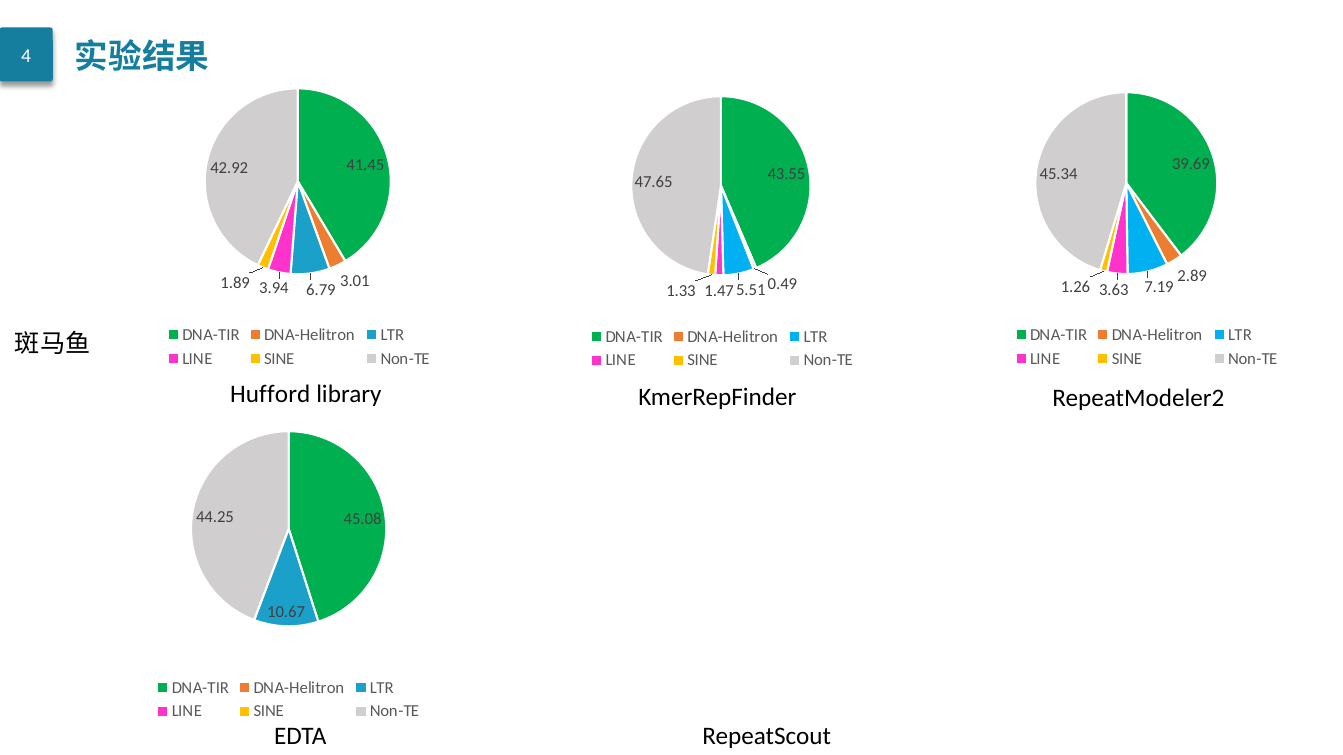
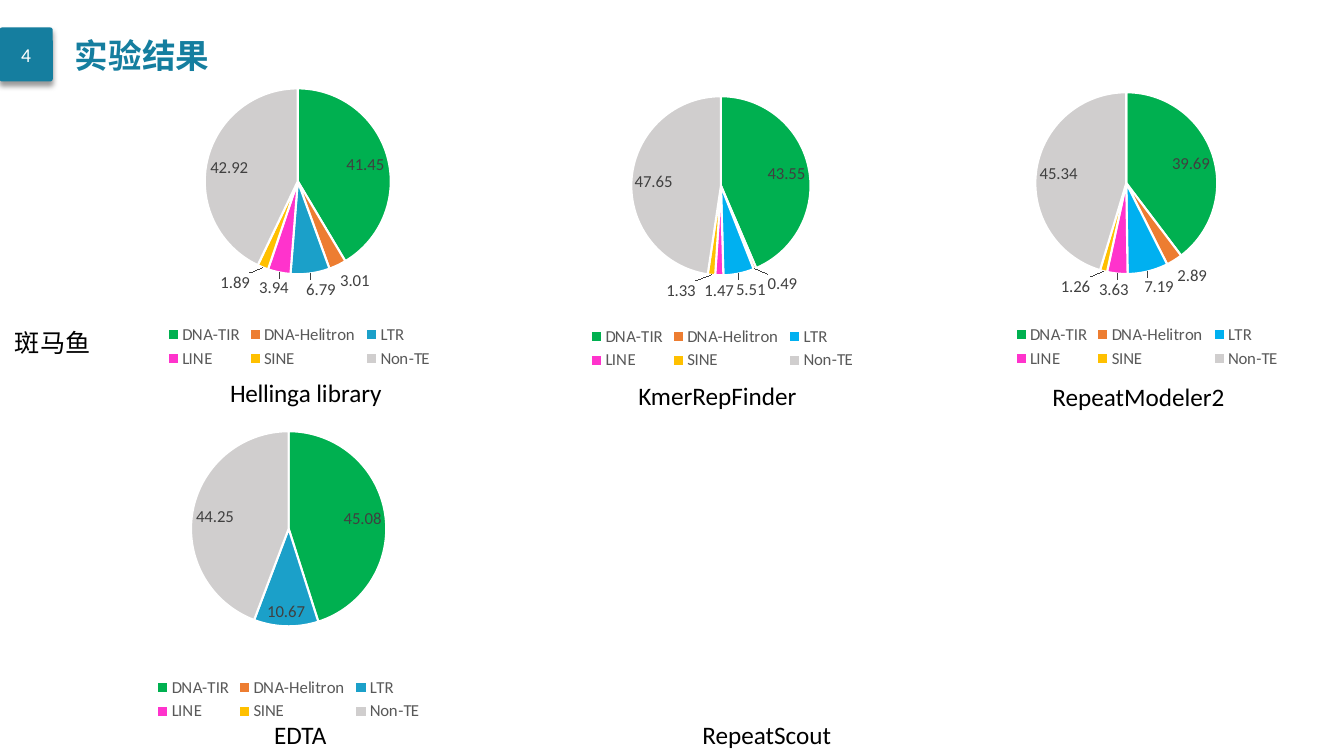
Hufford: Hufford -> Hellinga
